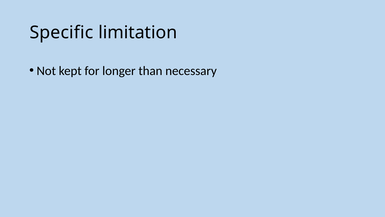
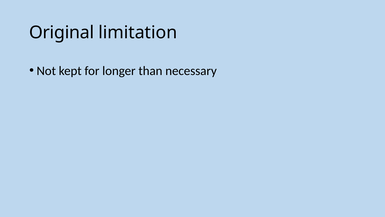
Specific: Specific -> Original
